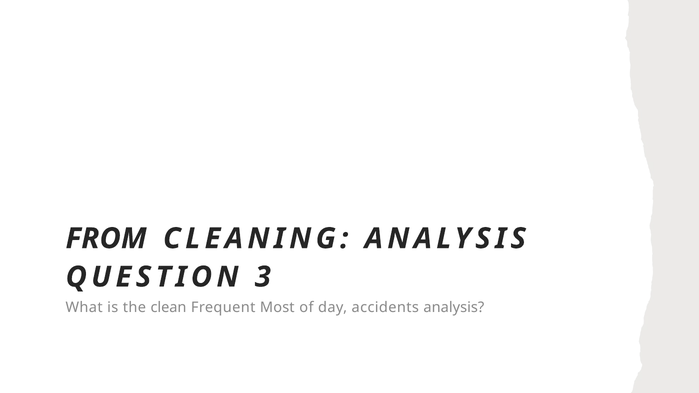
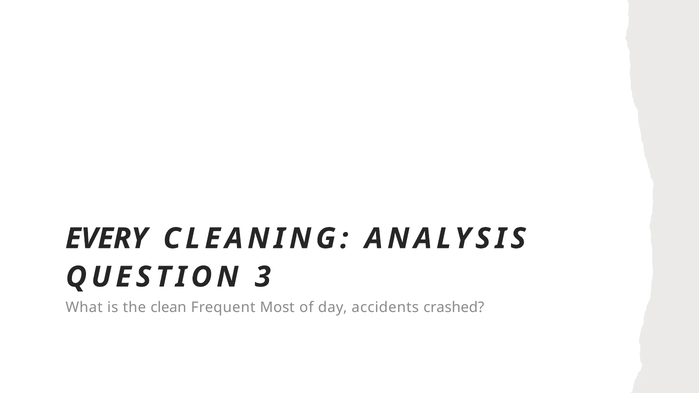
FROM: FROM -> EVERY
accidents analysis: analysis -> crashed
